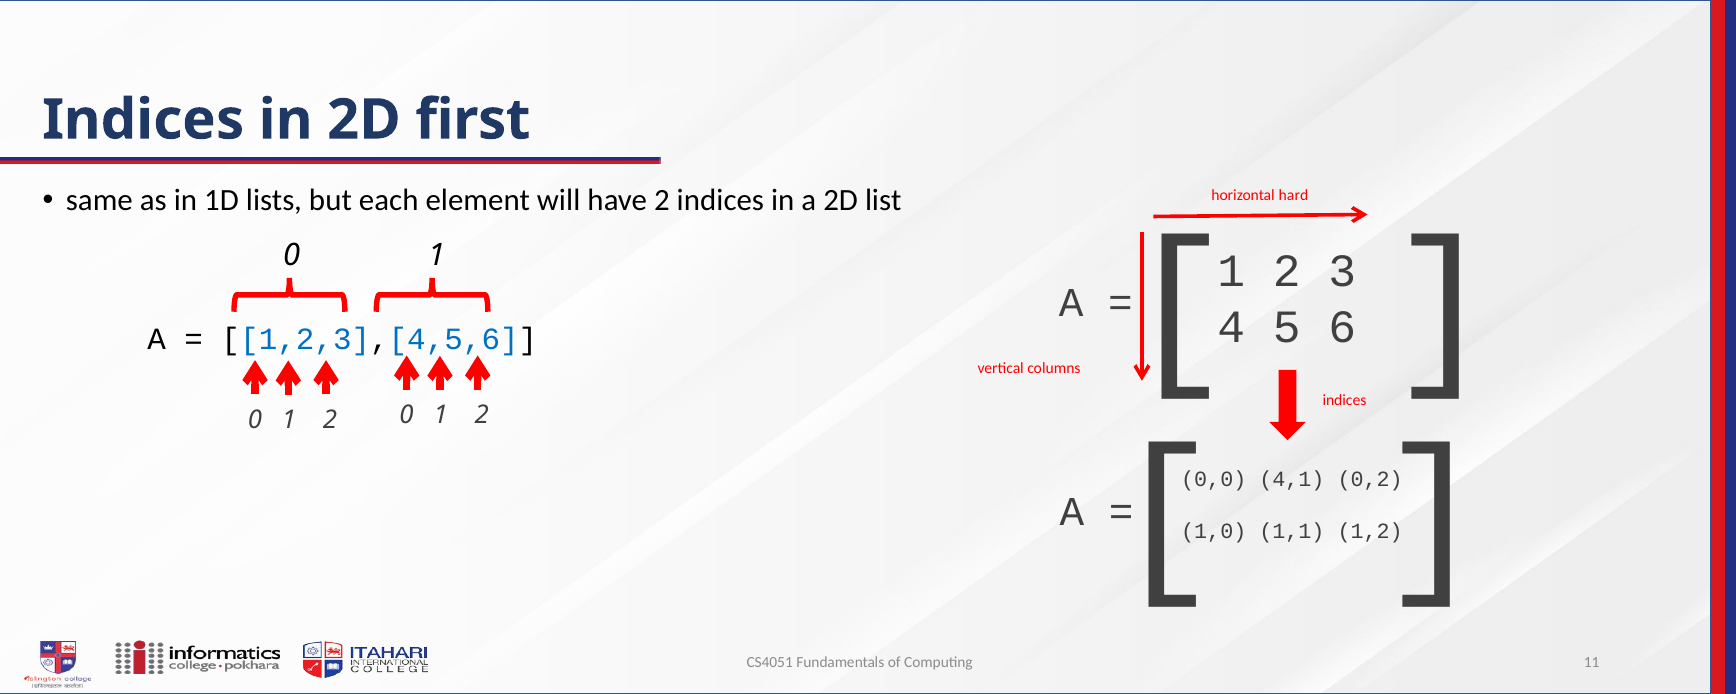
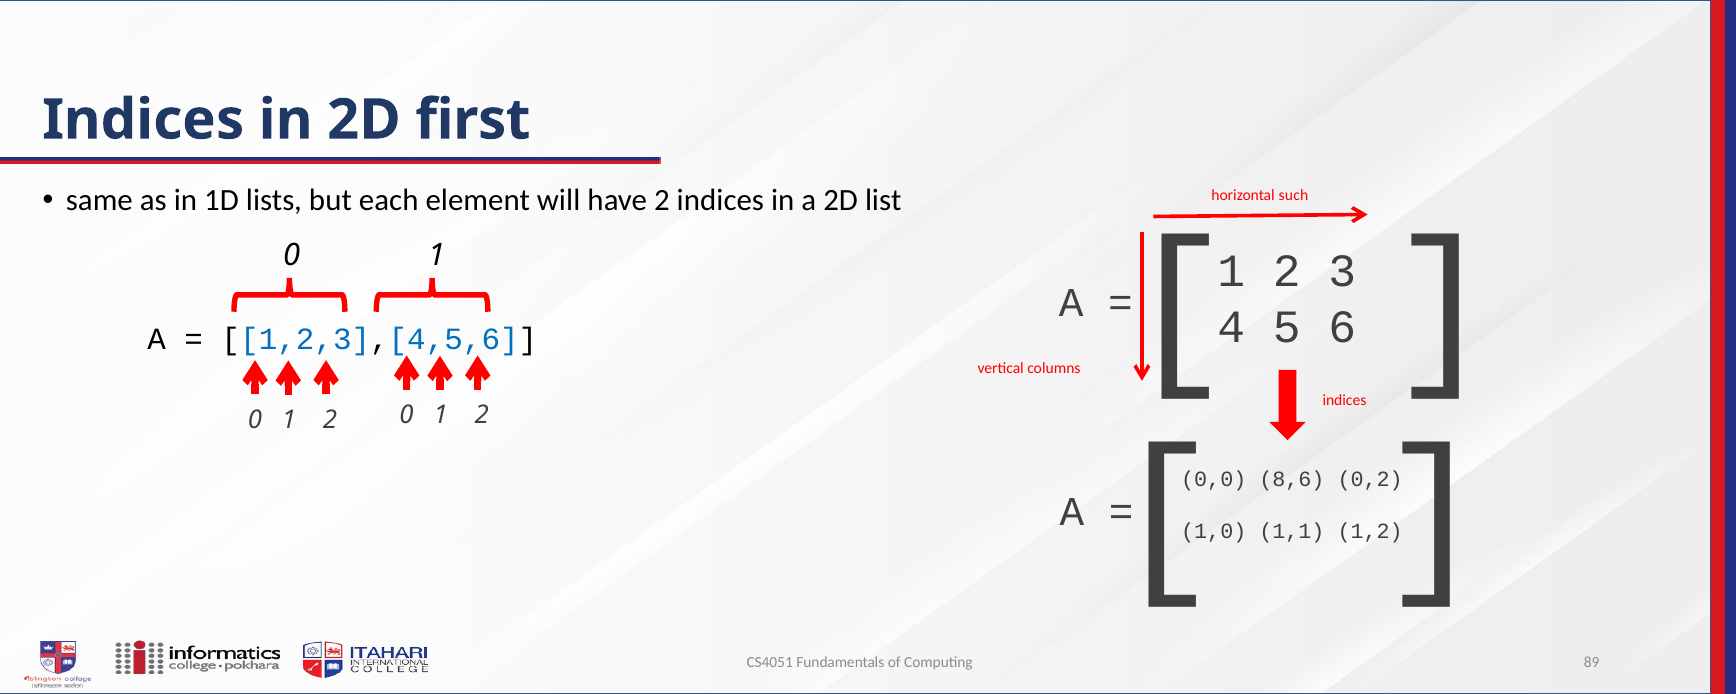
hard: hard -> such
4,1: 4,1 -> 8,6
11: 11 -> 89
